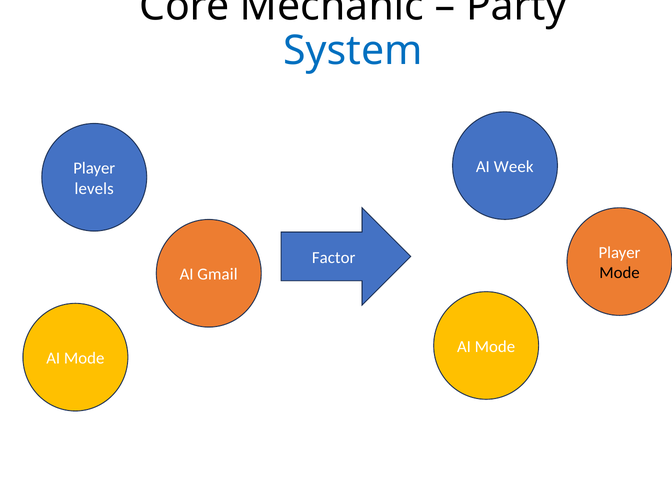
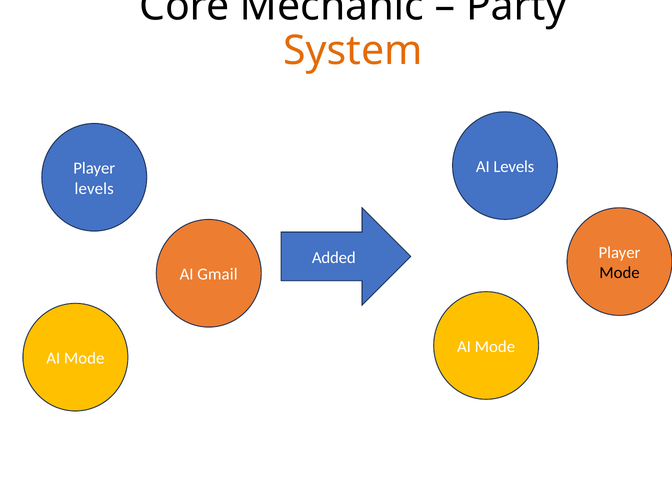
System colour: blue -> orange
AI Week: Week -> Levels
Factor: Factor -> Added
